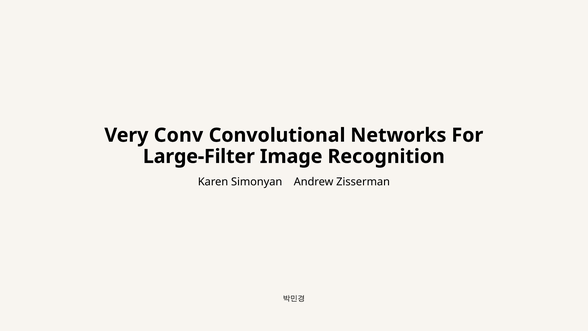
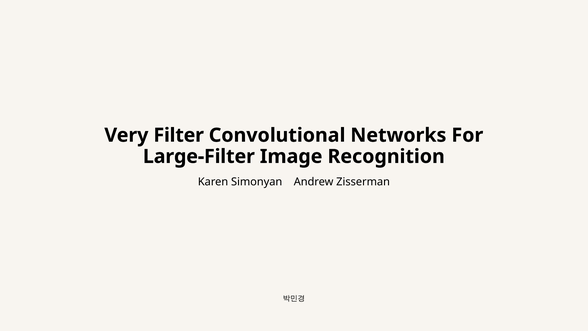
Conv: Conv -> Filter
